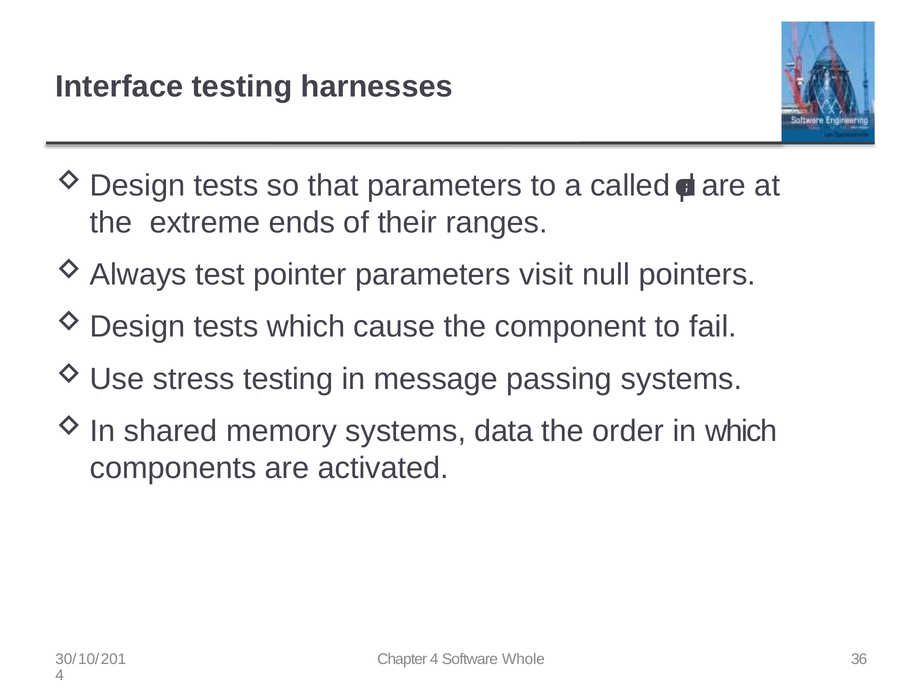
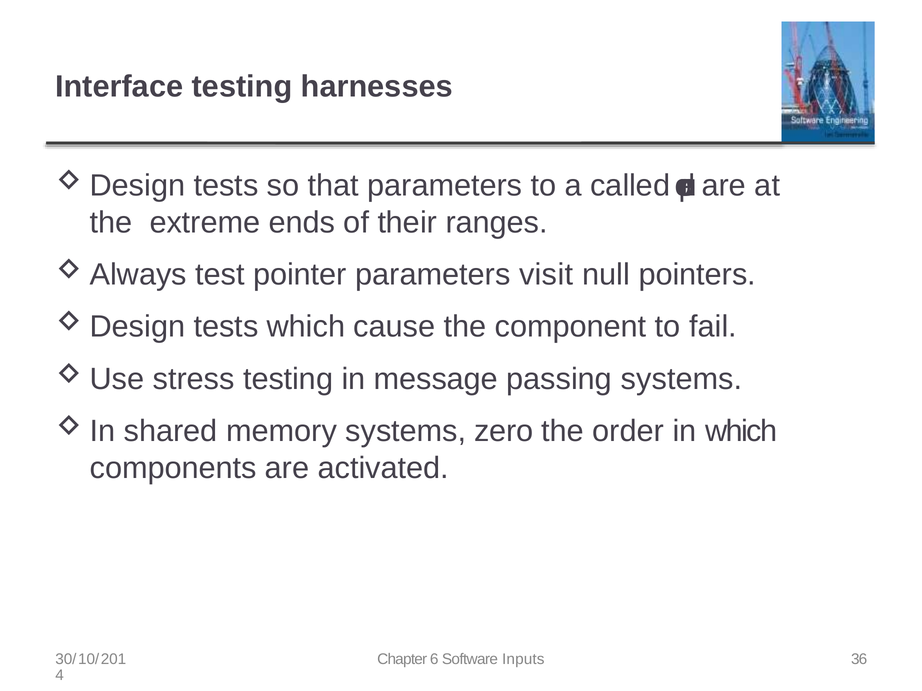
data: data -> zero
Chapter 4: 4 -> 6
Whole: Whole -> Inputs
